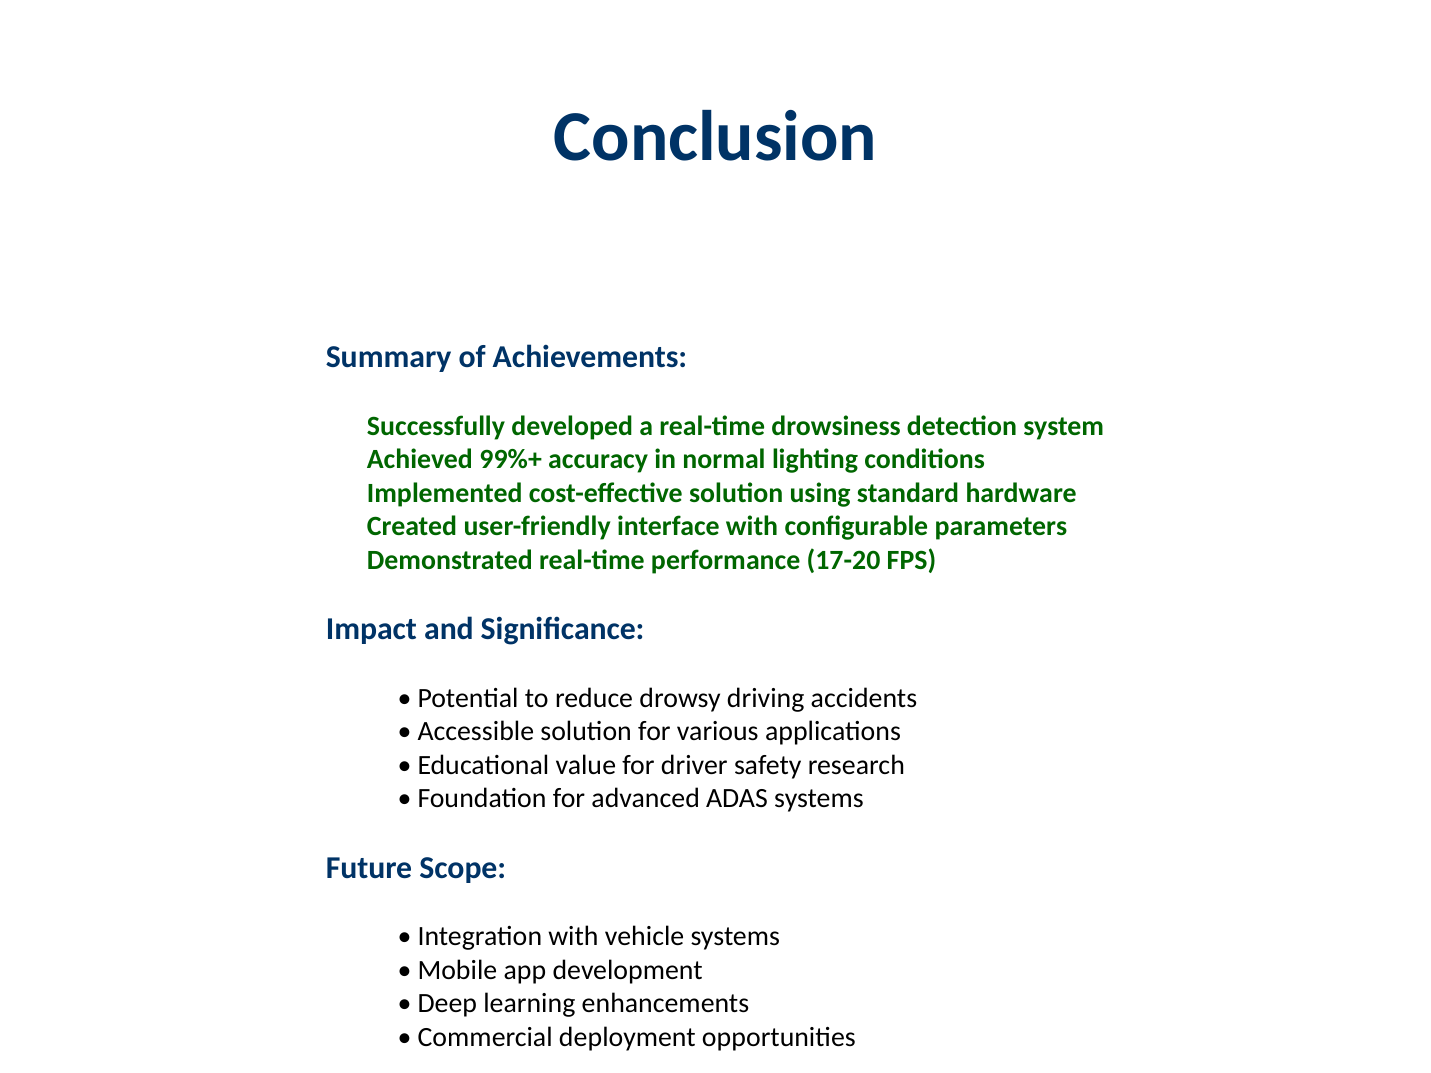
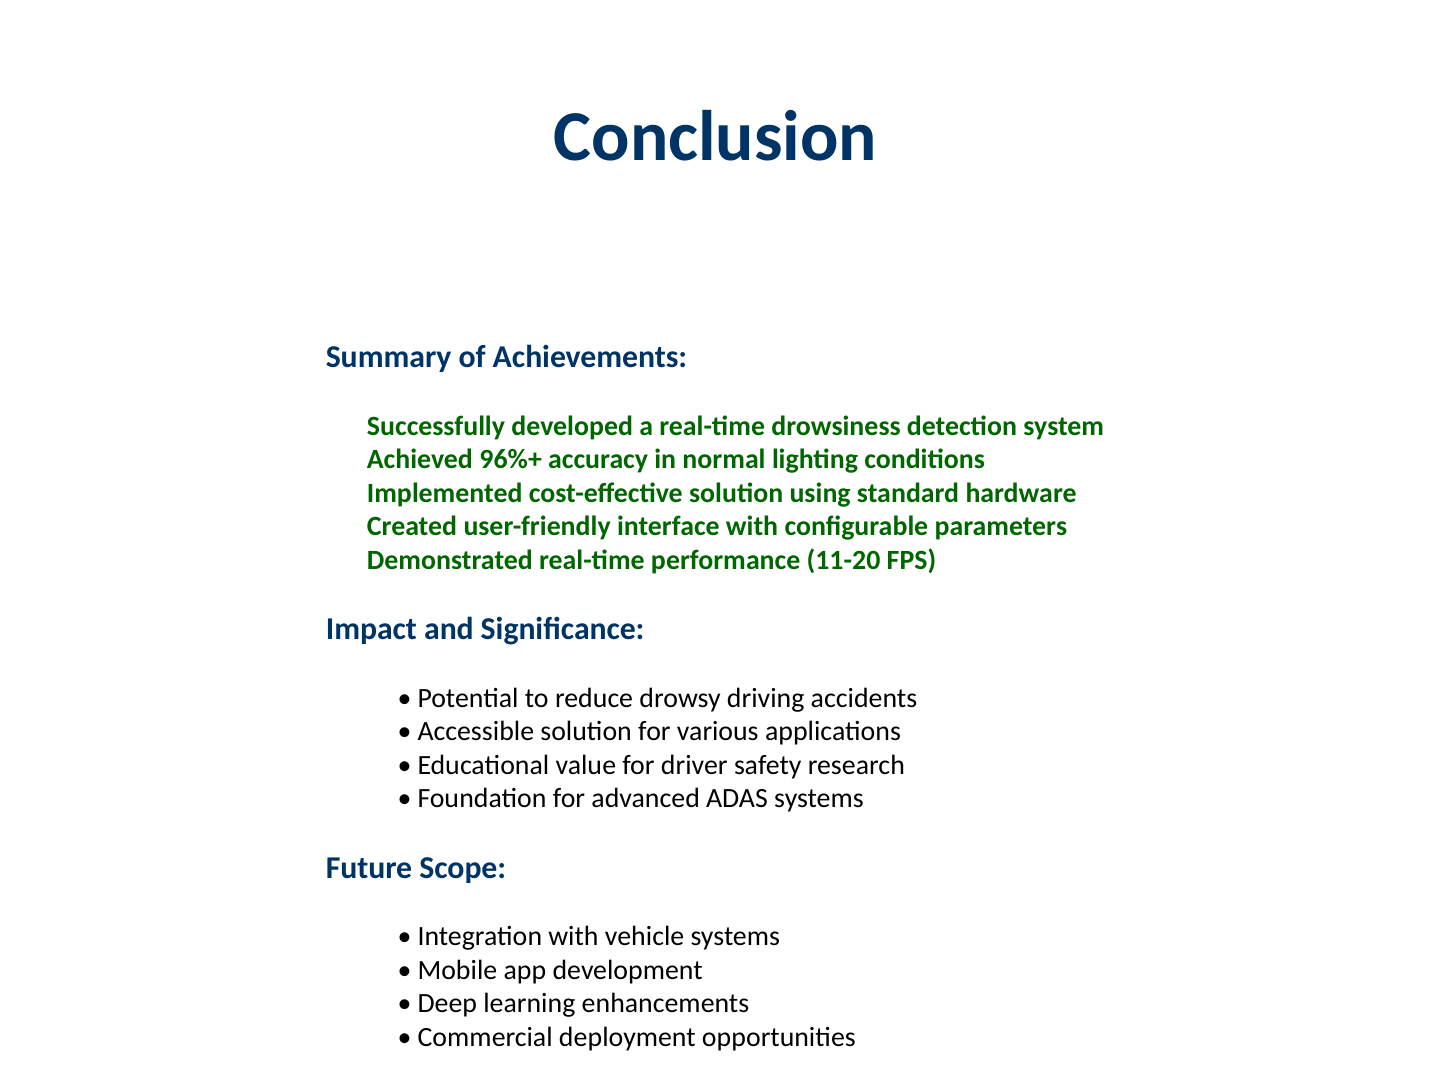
99%+: 99%+ -> 96%+
17-20: 17-20 -> 11-20
